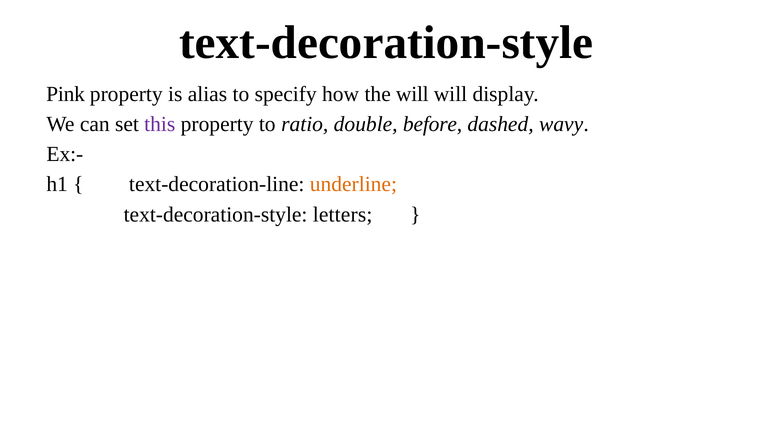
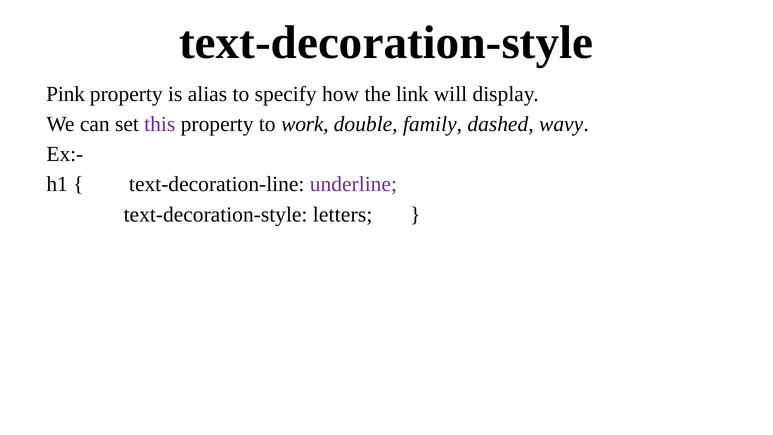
the will: will -> link
ratio: ratio -> work
before: before -> family
underline colour: orange -> purple
